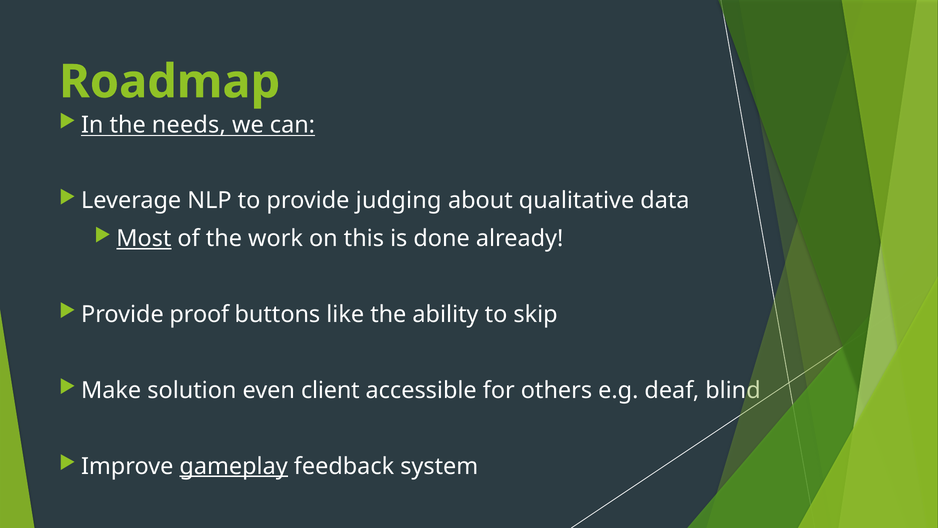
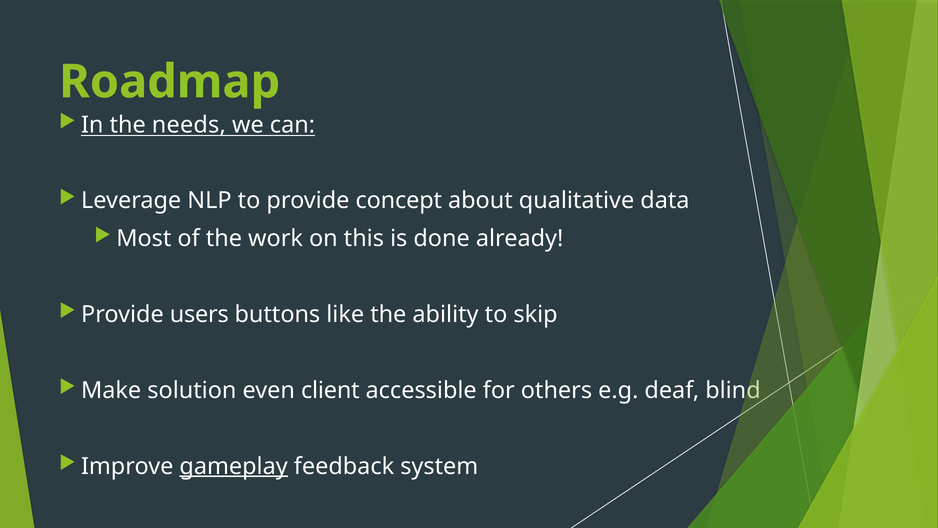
judging: judging -> concept
Most underline: present -> none
proof: proof -> users
